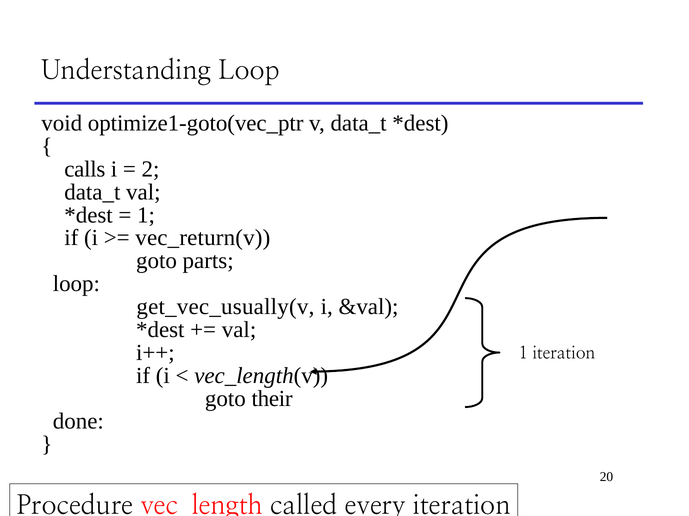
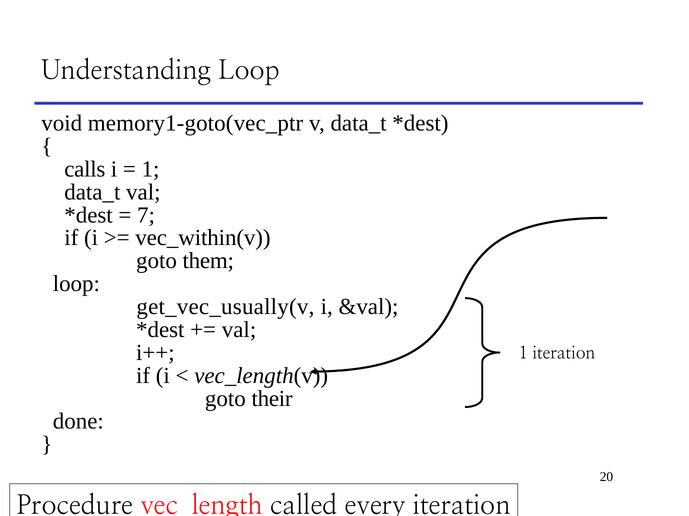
optimize1-goto(vec_ptr: optimize1-goto(vec_ptr -> memory1-goto(vec_ptr
2 at (151, 169): 2 -> 1
1 at (146, 215): 1 -> 7
vec_return(v: vec_return(v -> vec_within(v
parts: parts -> them
